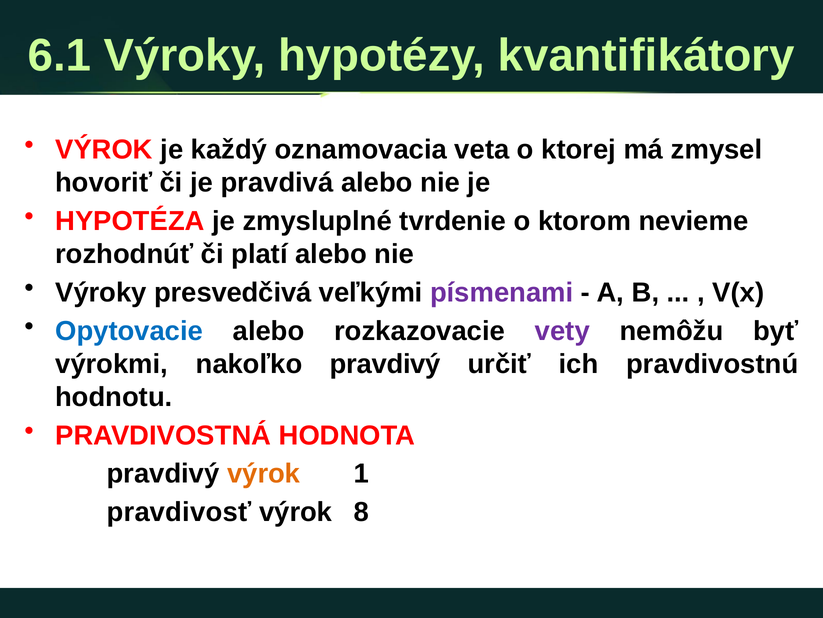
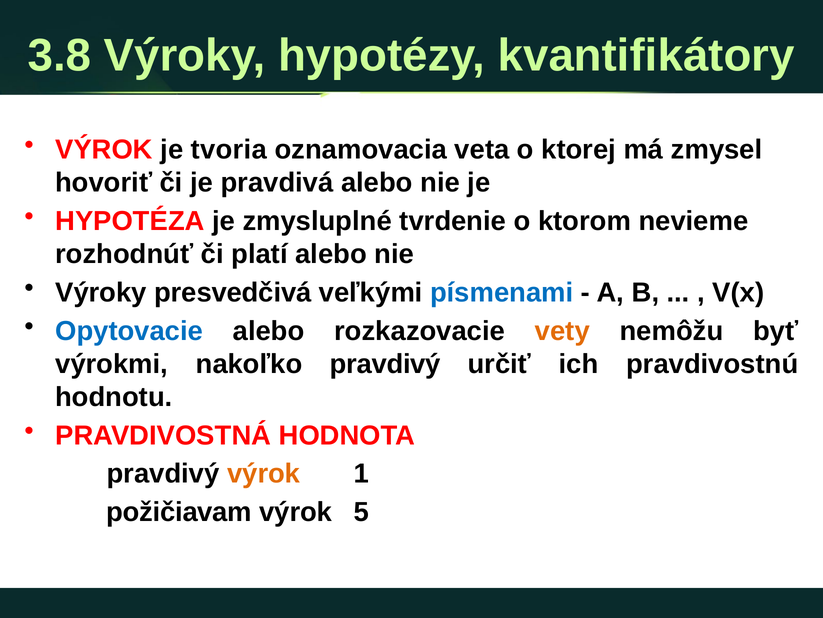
6.1: 6.1 -> 3.8
každý: každý -> tvoria
písmenami colour: purple -> blue
vety colour: purple -> orange
pravdivosť: pravdivosť -> požičiavam
8: 8 -> 5
